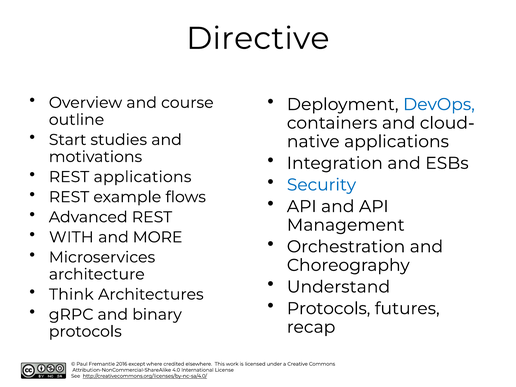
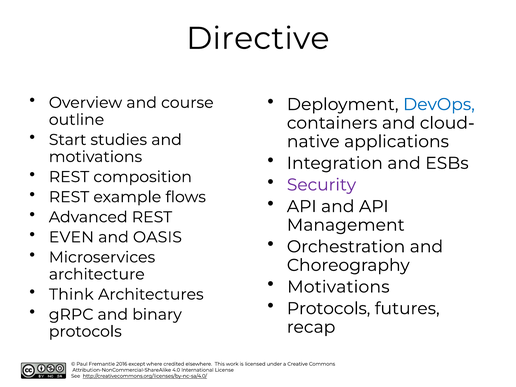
REST applications: applications -> composition
Security colour: blue -> purple
WITH: WITH -> EVEN
MORE: MORE -> OASIS
Understand at (338, 287): Understand -> Motivations
